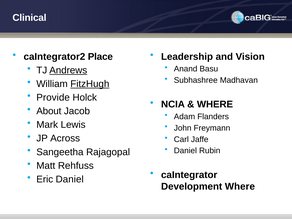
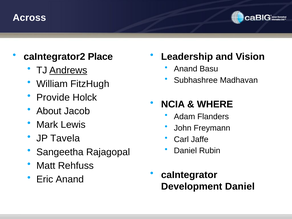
Clinical: Clinical -> Across
FitzHugh underline: present -> none
Across: Across -> Tavela
Eric Daniel: Daniel -> Anand
Development Where: Where -> Daniel
